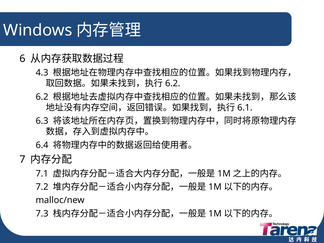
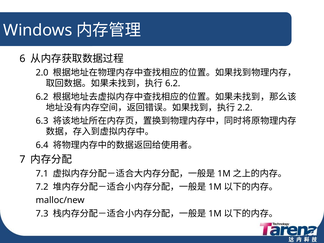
4.3: 4.3 -> 2.0
6.1: 6.1 -> 2.2
